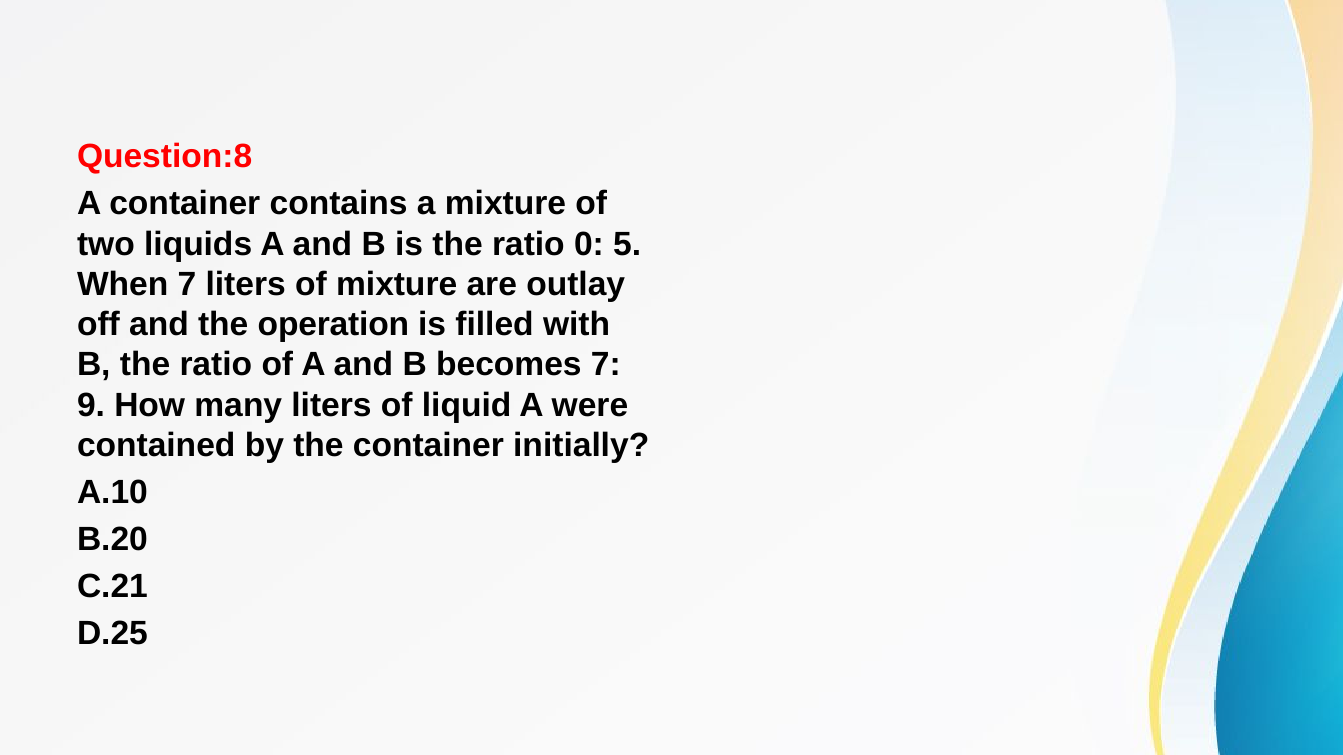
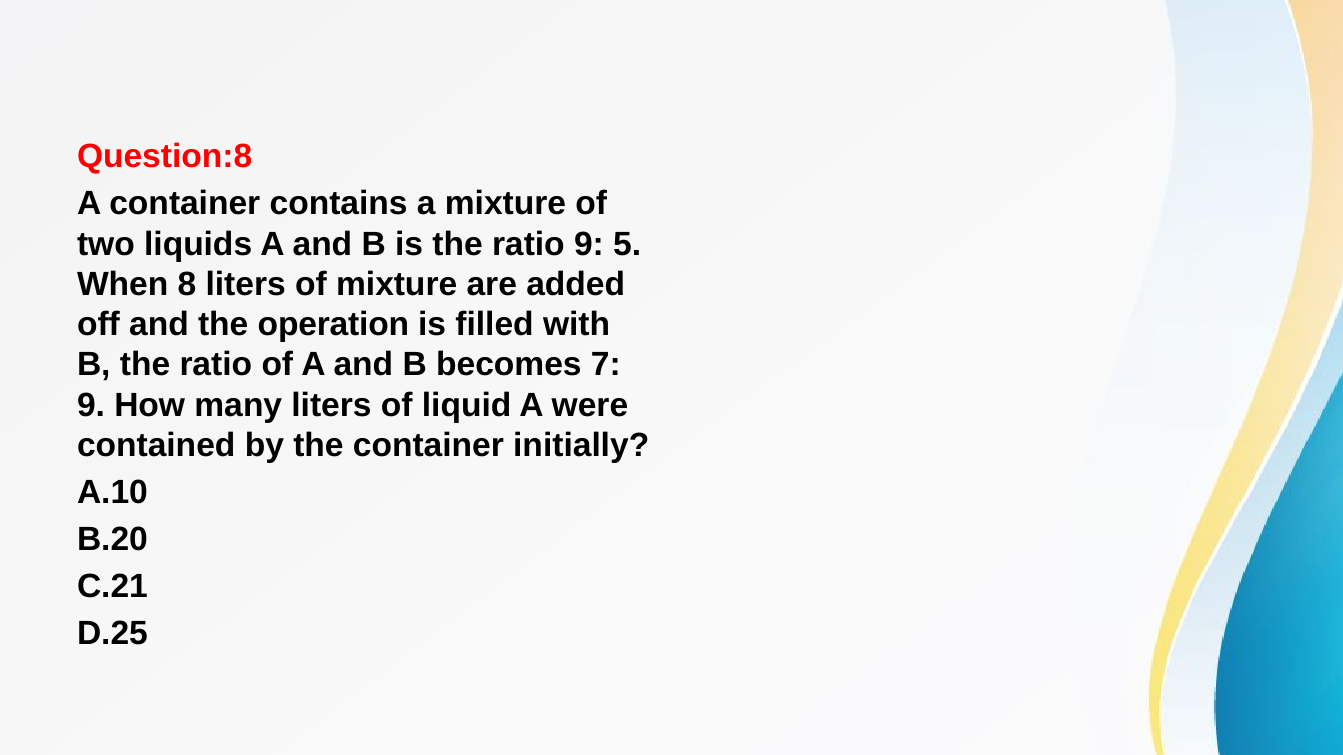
ratio 0: 0 -> 9
When 7: 7 -> 8
outlay: outlay -> added
